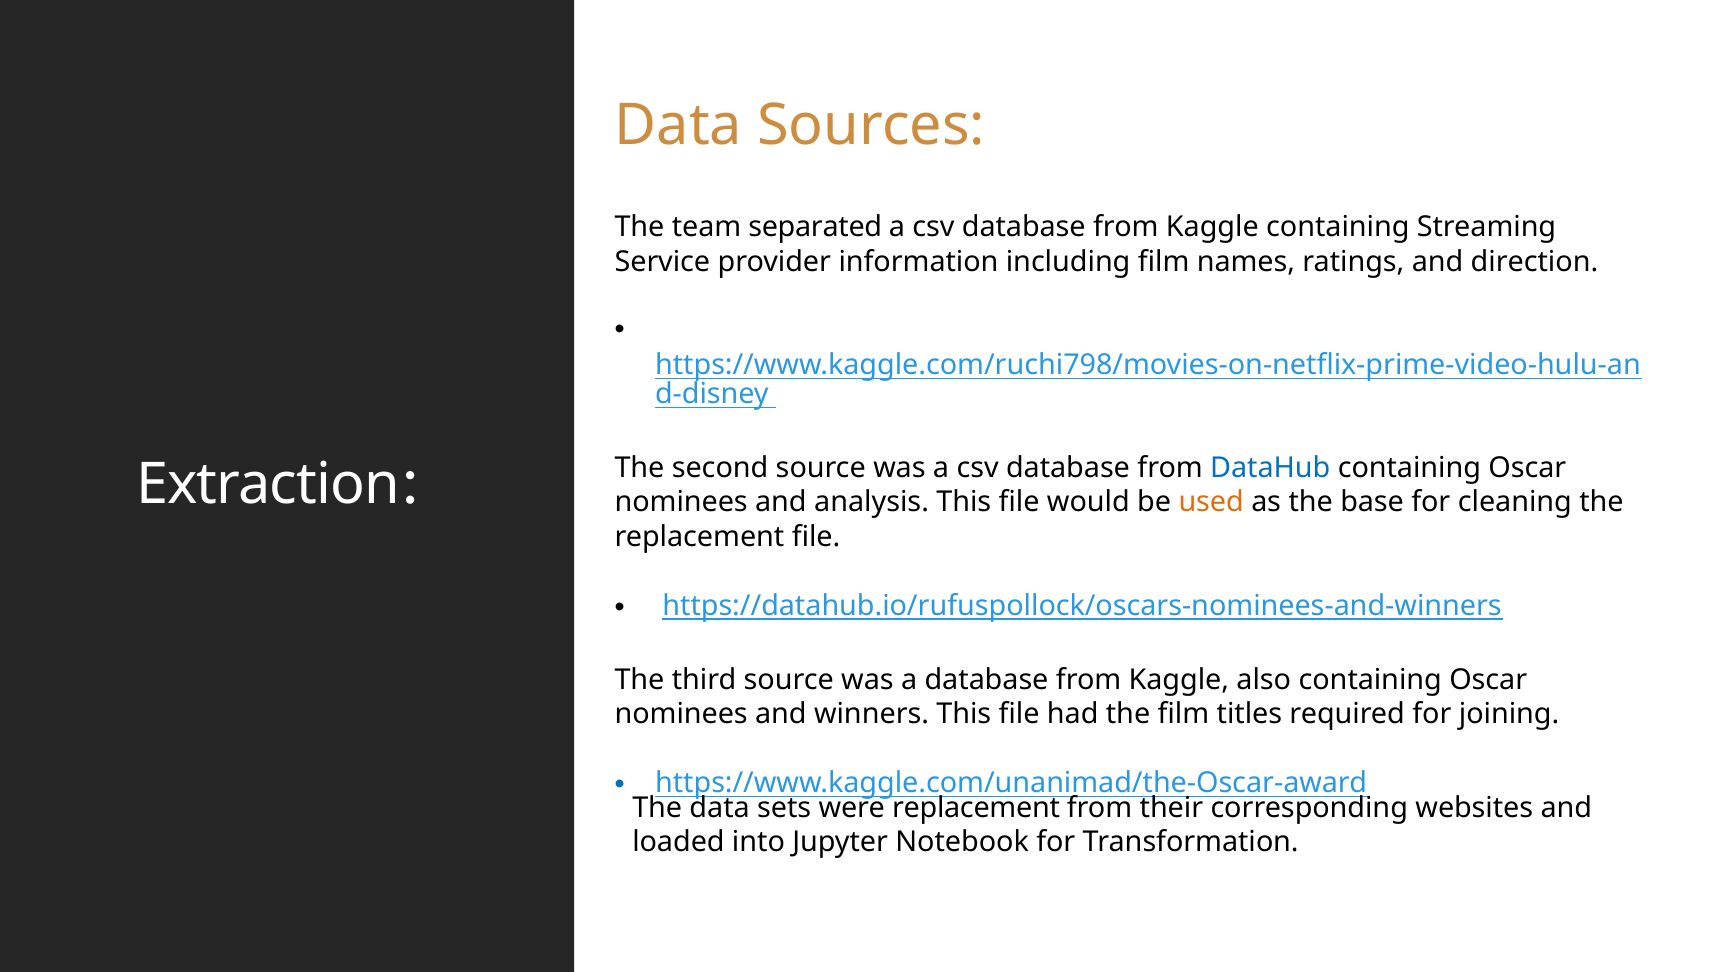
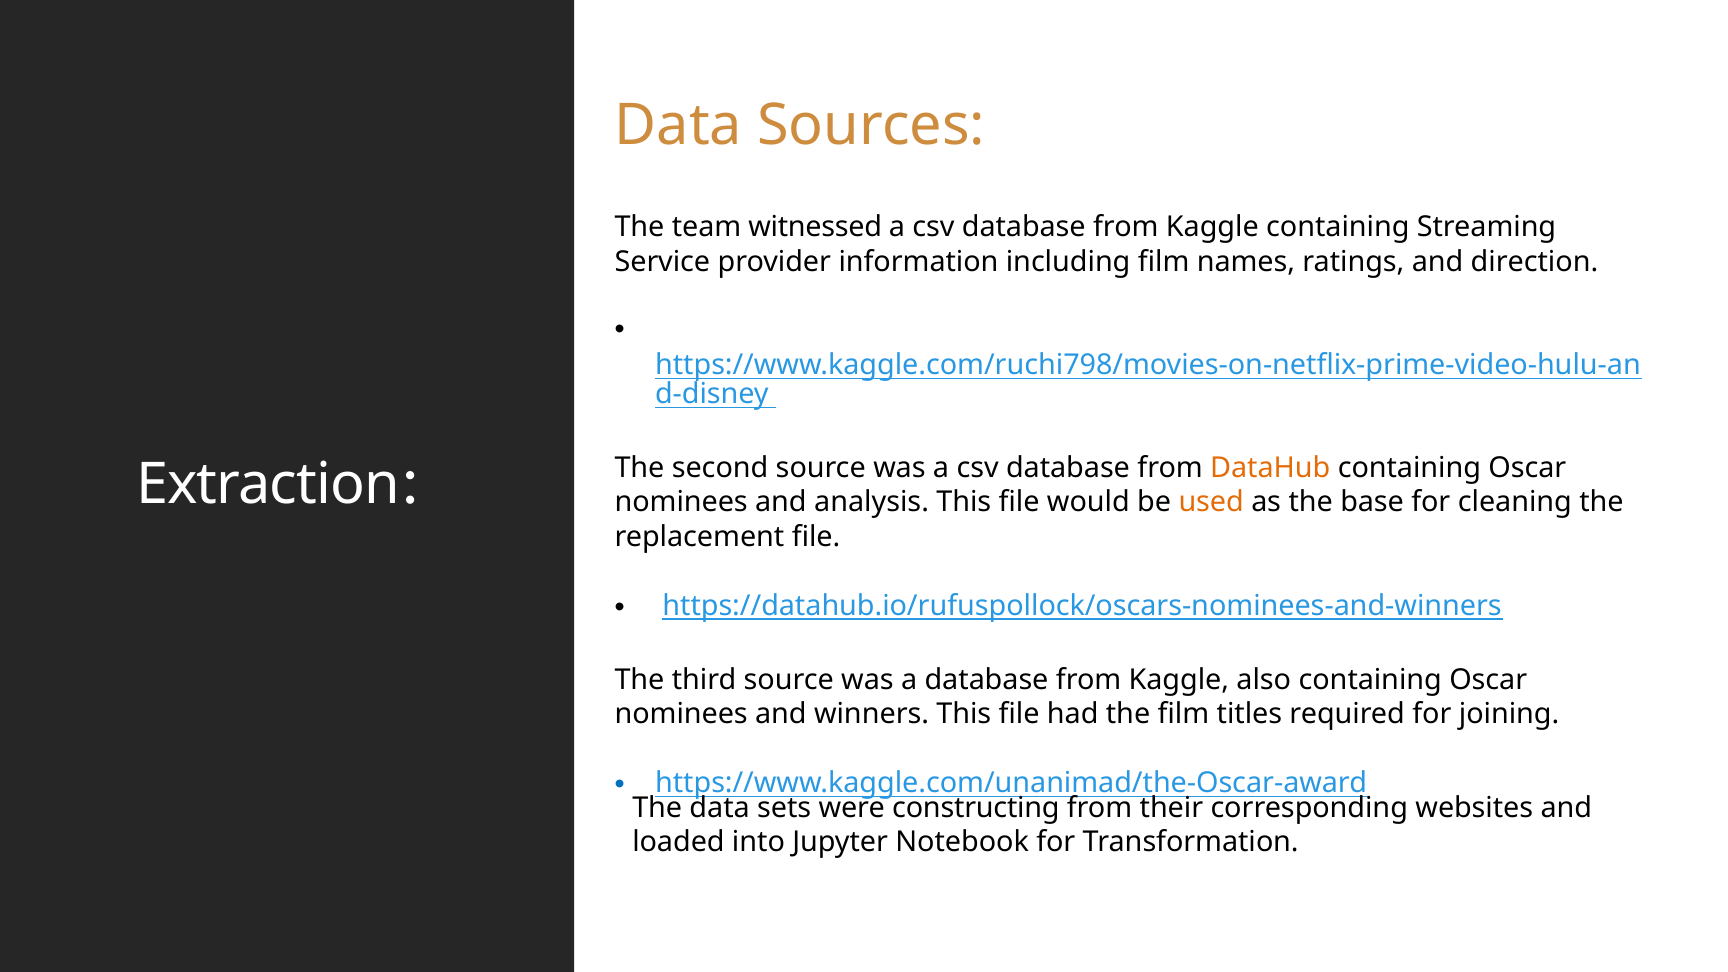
separated: separated -> witnessed
DataHub colour: blue -> orange
were replacement: replacement -> constructing
